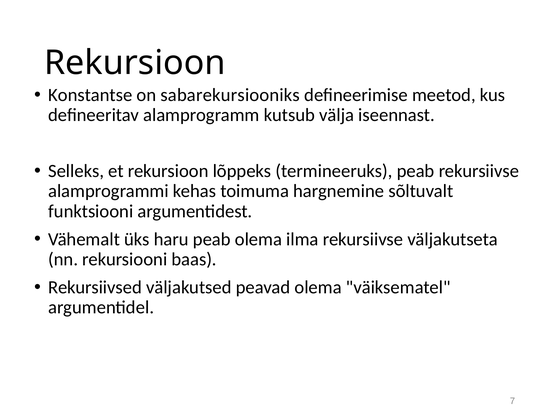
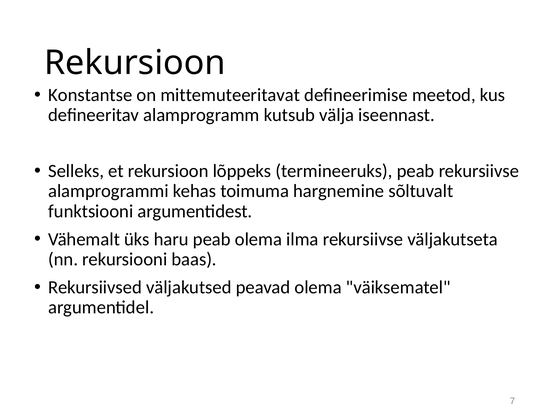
sabarekursiooniks: sabarekursiooniks -> mittemuteeritavat
